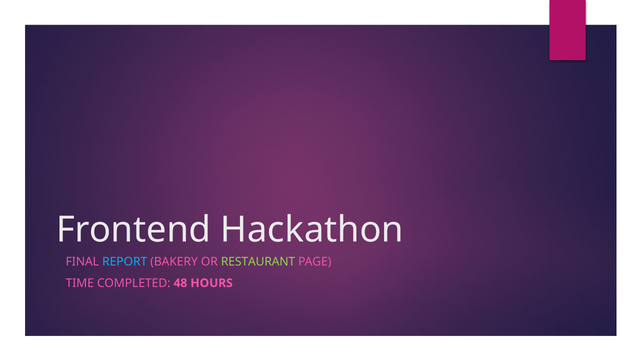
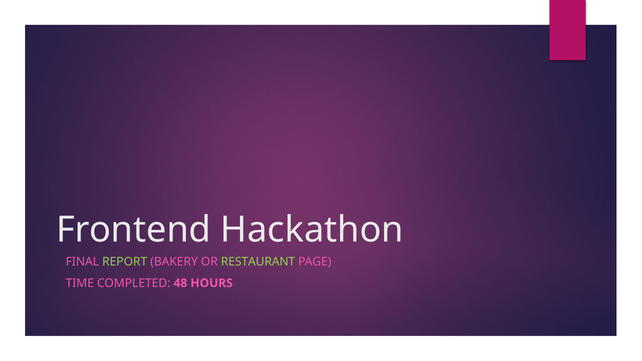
REPORT colour: light blue -> light green
